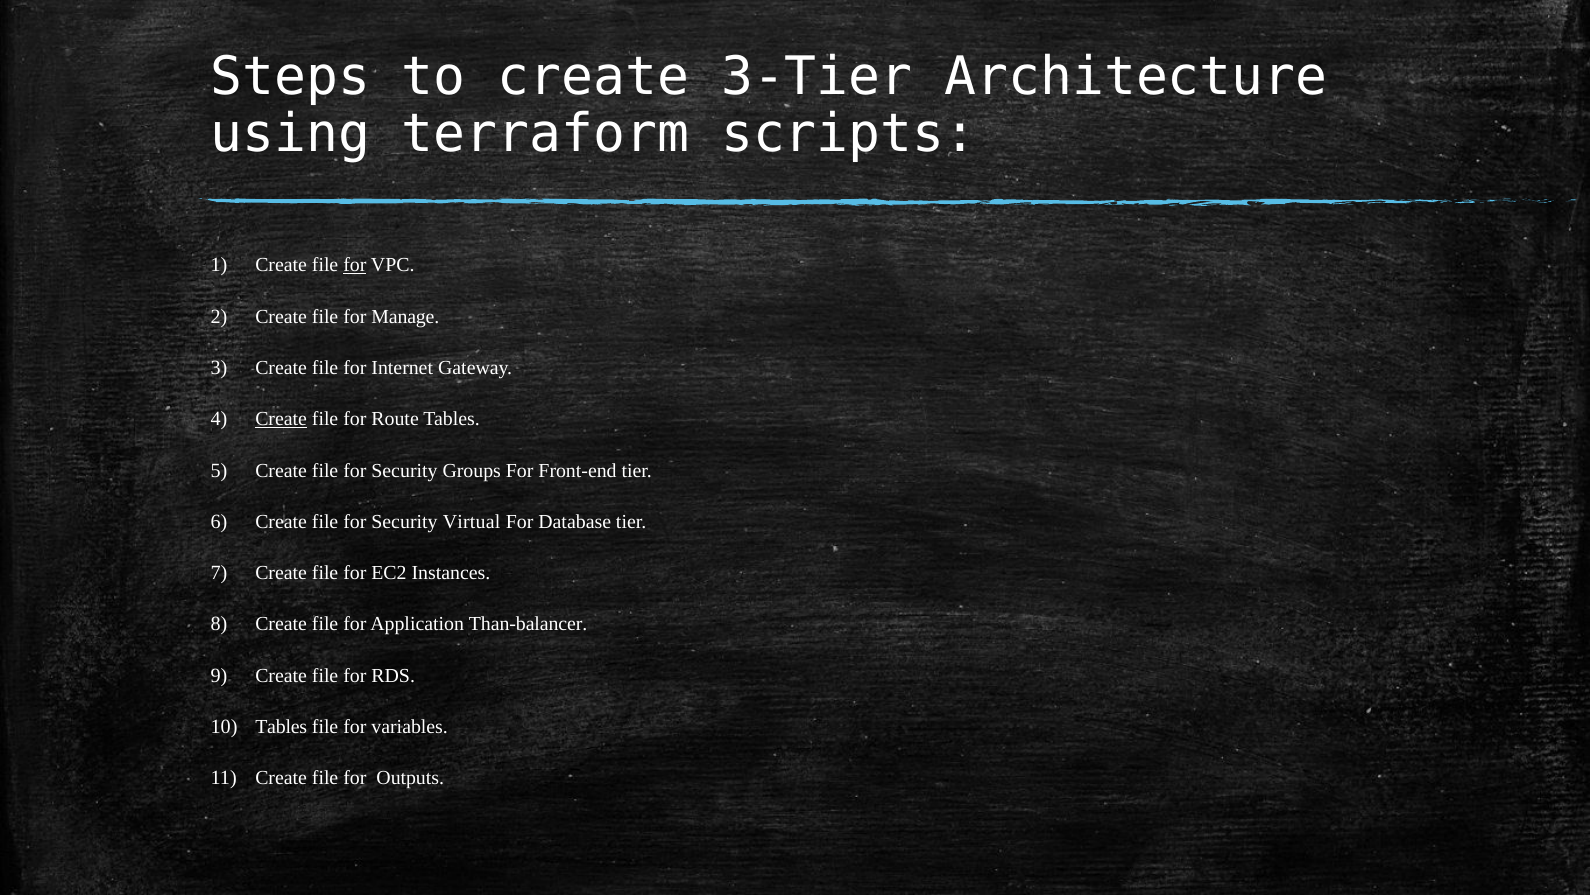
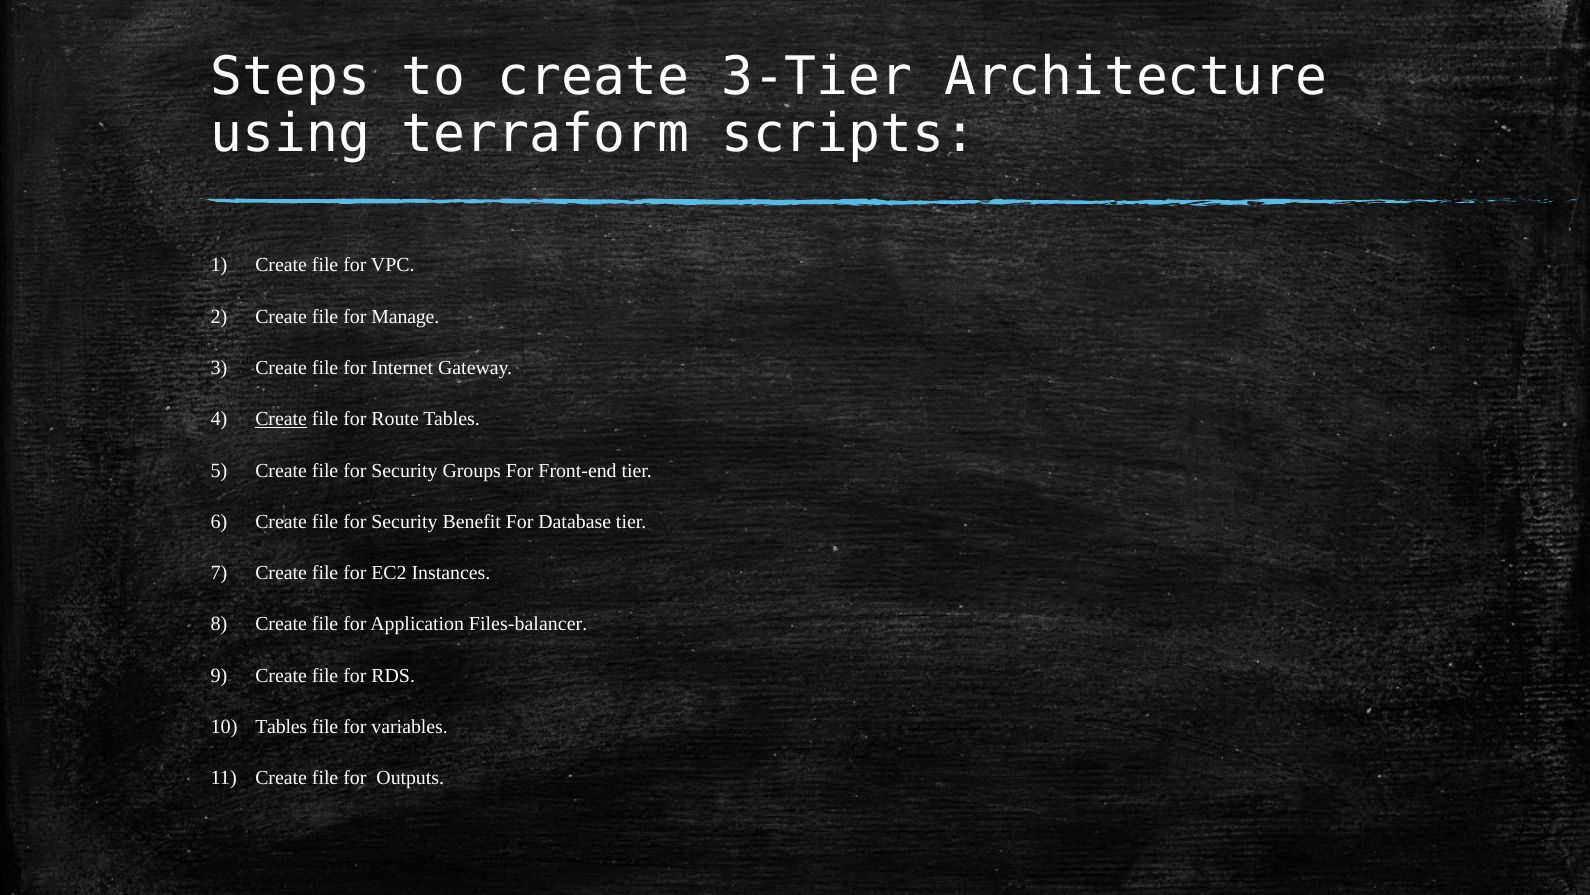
for at (355, 265) underline: present -> none
Virtual: Virtual -> Benefit
Than-balancer: Than-balancer -> Files-balancer
